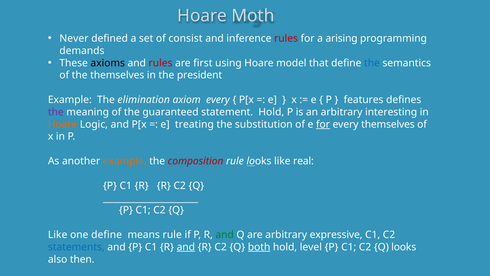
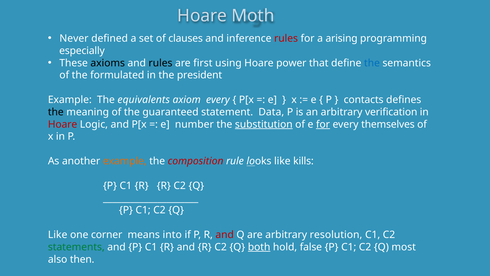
consist: consist -> clauses
demands: demands -> especially
rules at (161, 63) colour: red -> black
model: model -> power
the themselves: themselves -> formulated
elimination: elimination -> equivalents
features: features -> contacts
the at (56, 112) colour: purple -> black
statement Hold: Hold -> Data
interesting: interesting -> verification
Hoare at (63, 124) colour: orange -> red
treating: treating -> number
substitution underline: none -> present
real: real -> kills
one define: define -> corner
means rule: rule -> into
and at (225, 234) colour: green -> red
expressive: expressive -> resolution
statements colour: blue -> green
and at (186, 247) underline: present -> none
level: level -> false
Q looks: looks -> most
